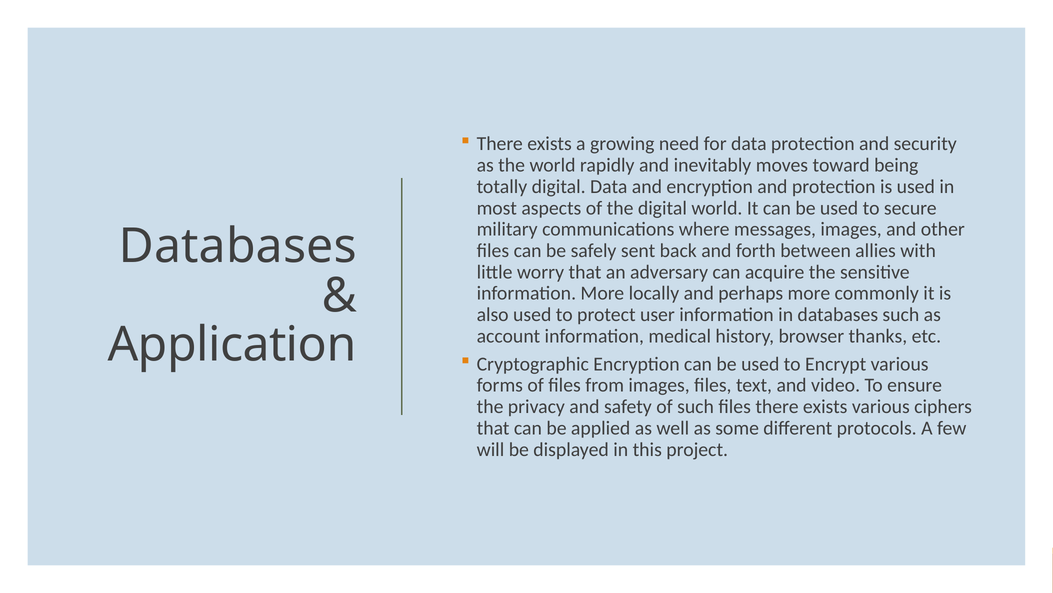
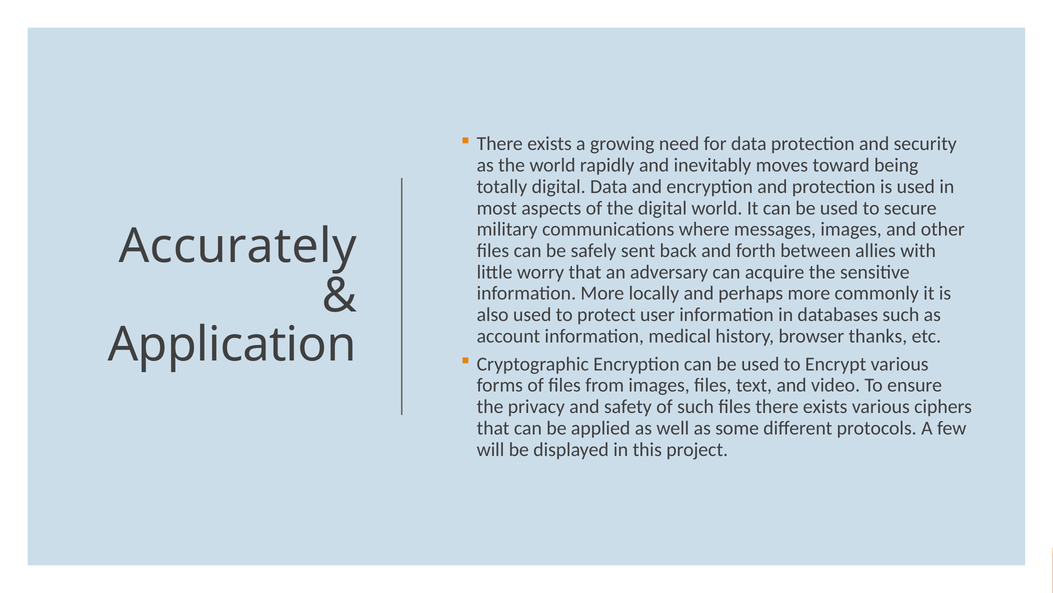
Databases at (238, 246): Databases -> Accurately
